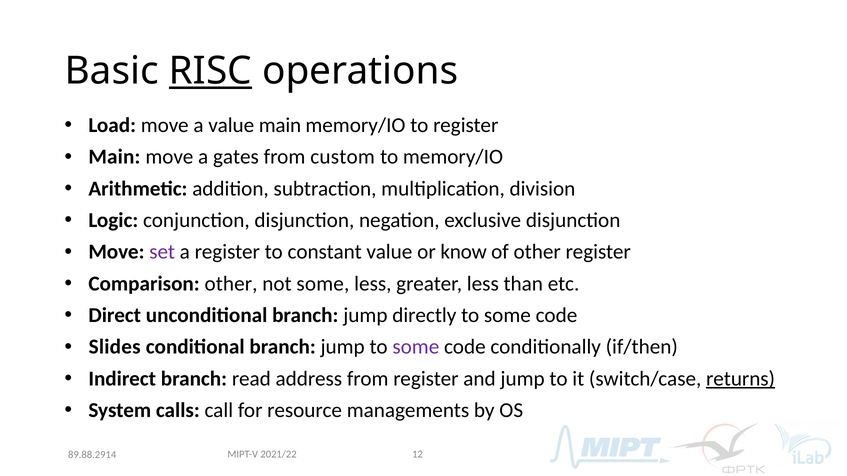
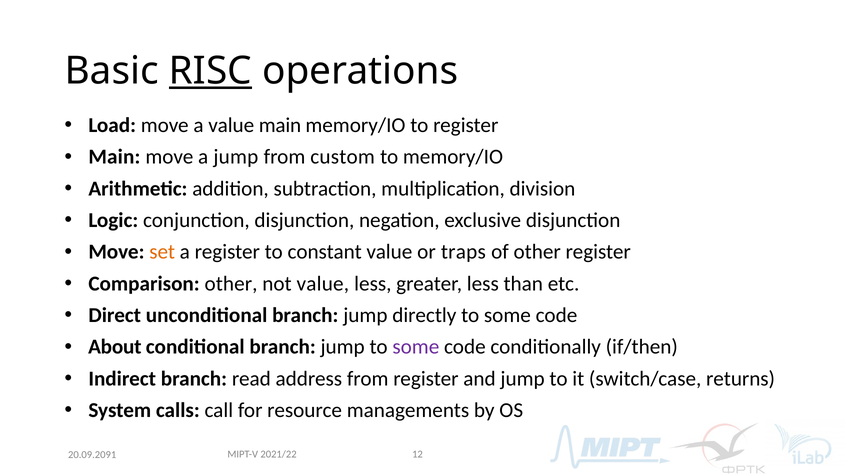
a gates: gates -> jump
set colour: purple -> orange
know: know -> traps
not some: some -> value
Slides: Slides -> About
returns underline: present -> none
89.88.2914: 89.88.2914 -> 20.09.2091
